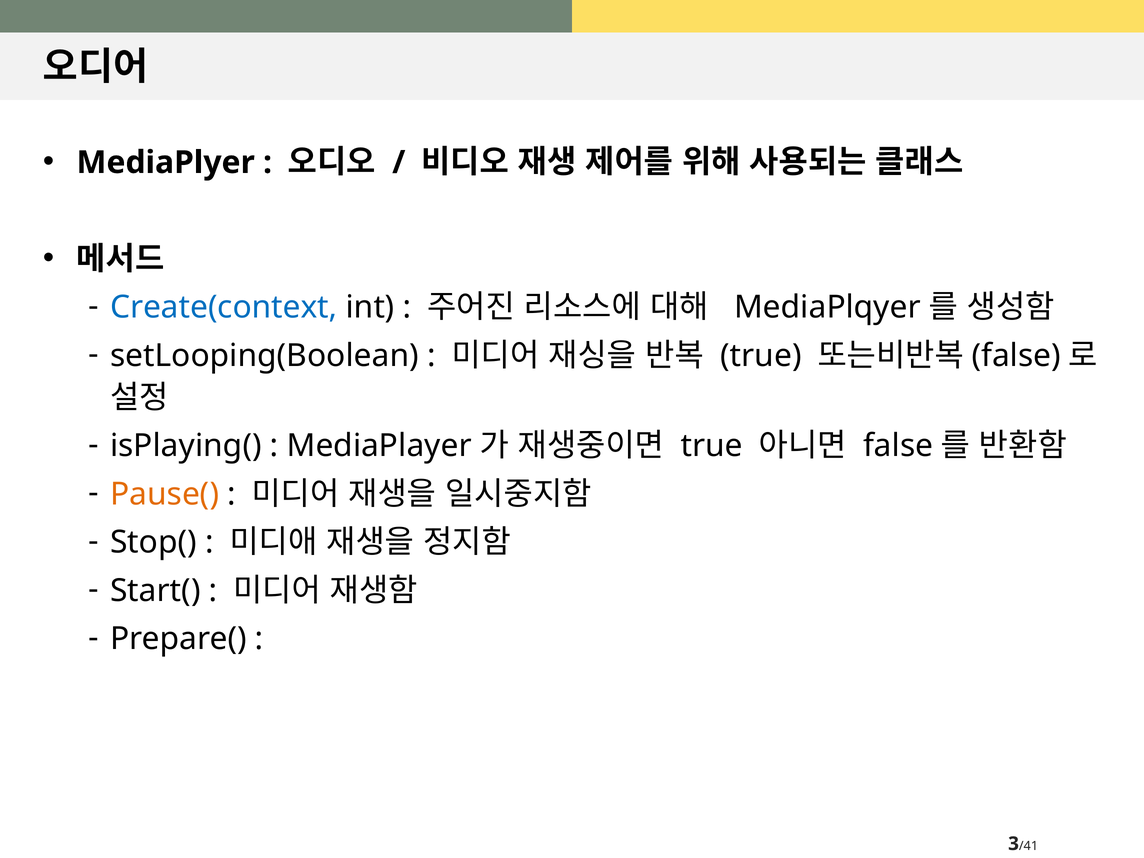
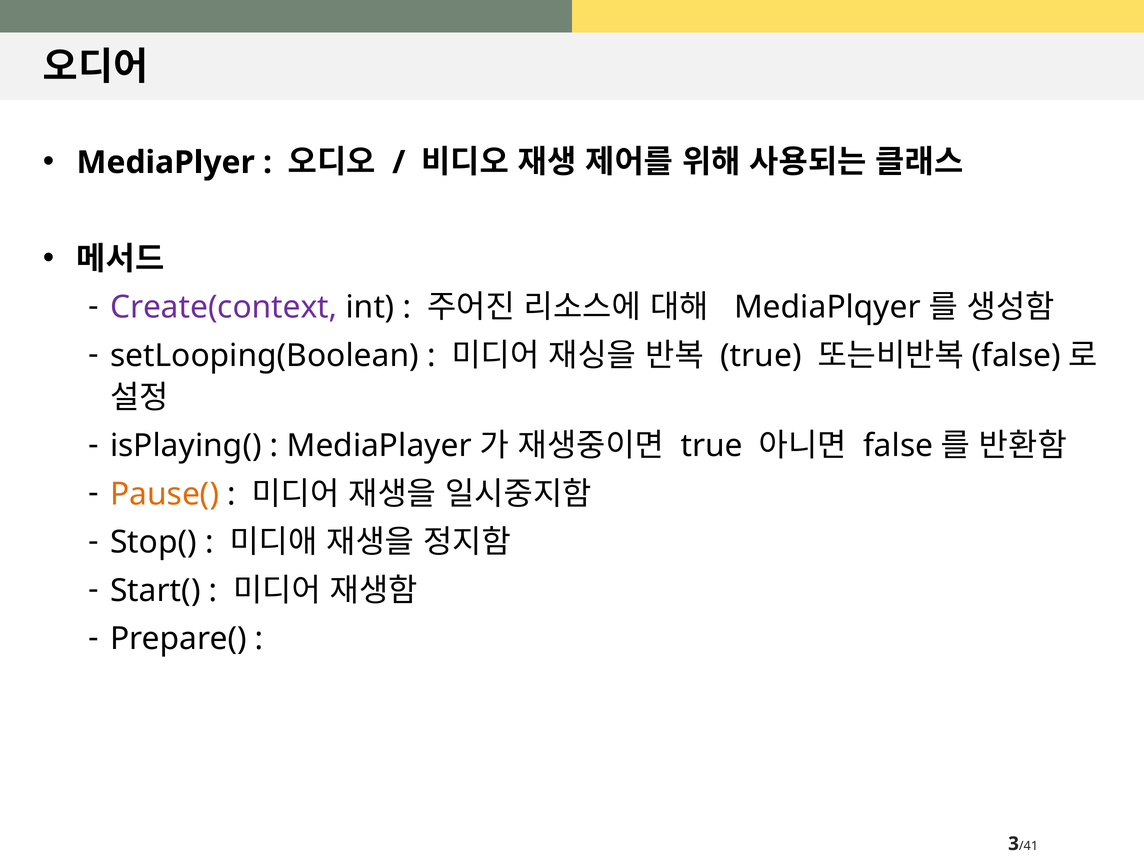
Create(context colour: blue -> purple
